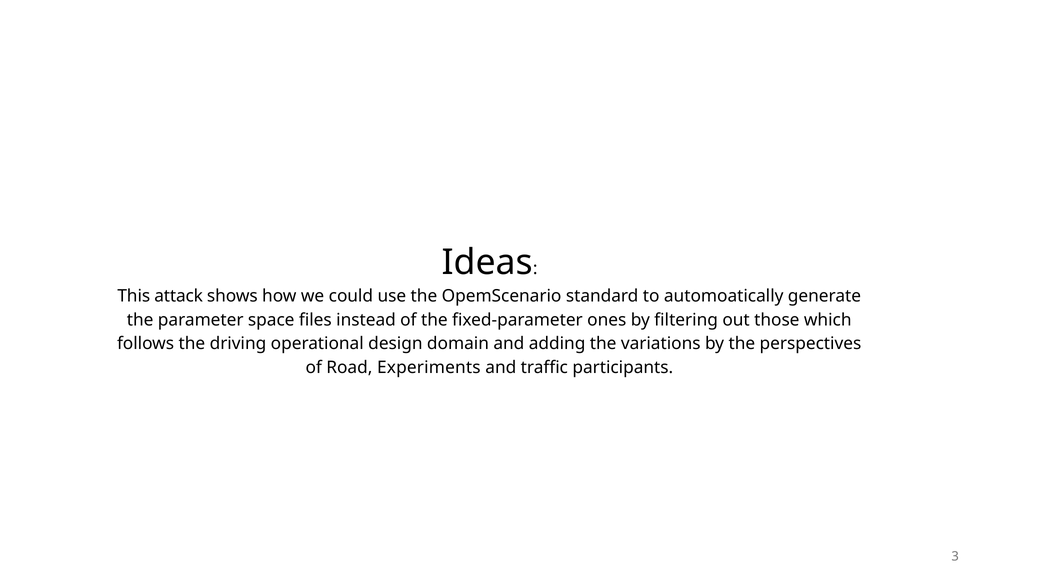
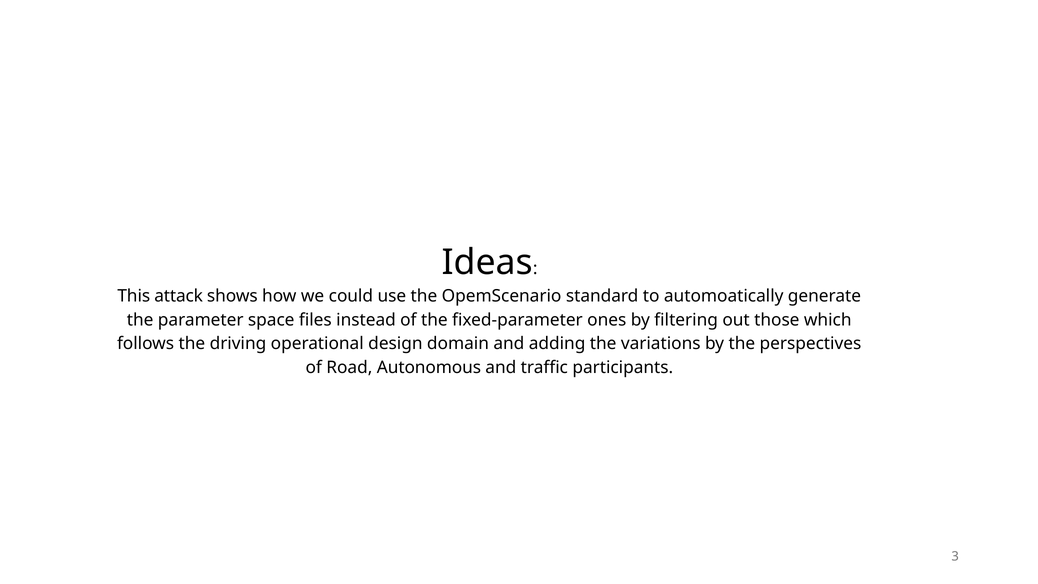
Experiments: Experiments -> Autonomous
